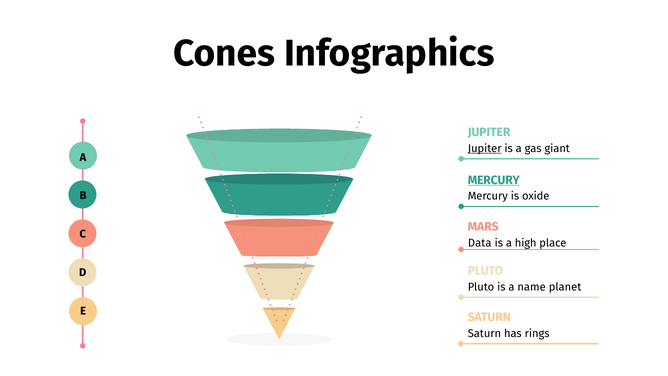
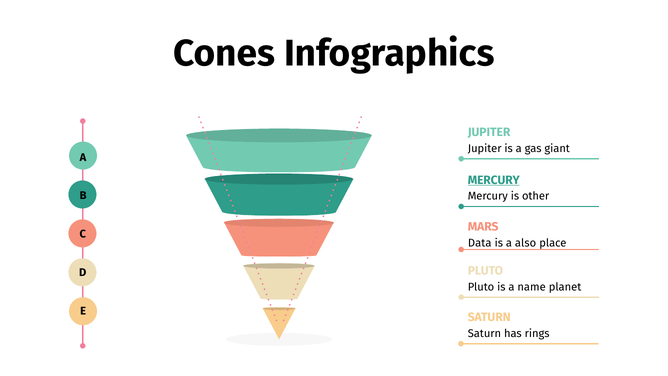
Jupiter at (485, 148) underline: present -> none
oxide: oxide -> other
high: high -> also
